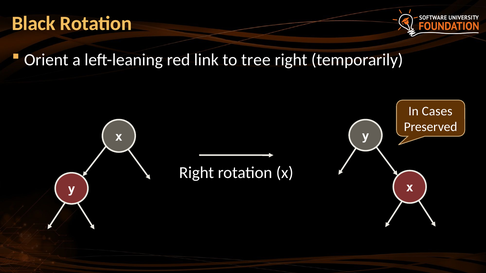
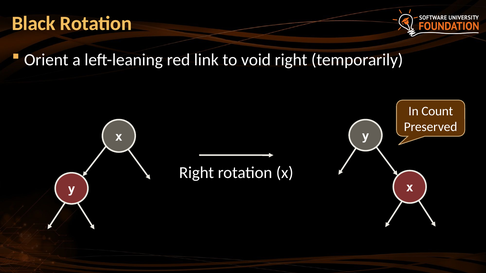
tree: tree -> void
Cases: Cases -> Count
